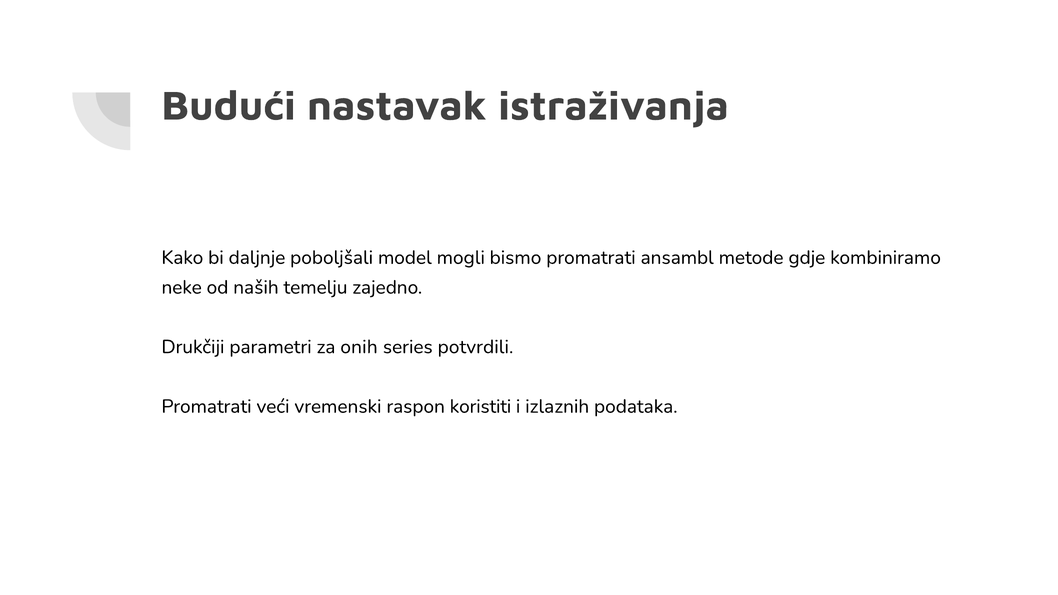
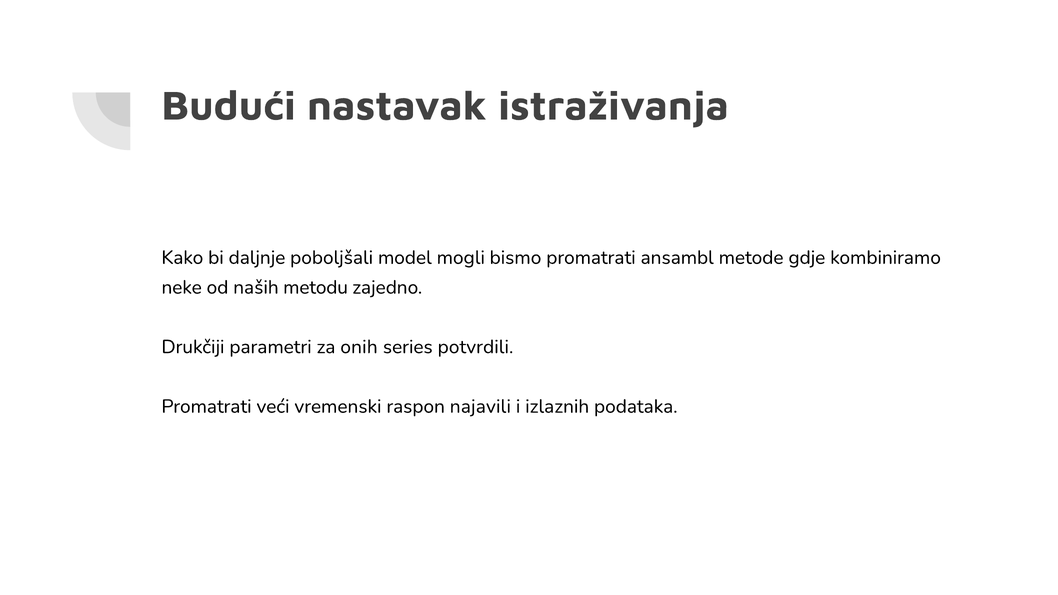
temelju: temelju -> metodu
koristiti: koristiti -> najavili
